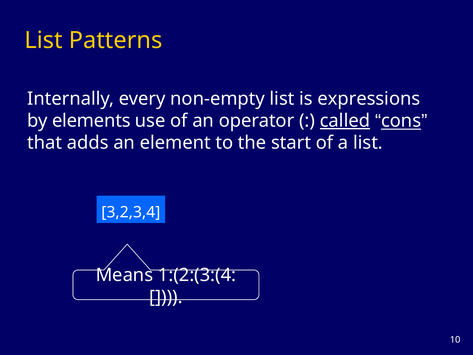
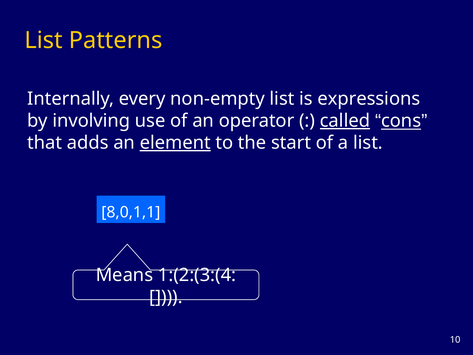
elements: elements -> involving
element underline: none -> present
3,2,3,4: 3,2,3,4 -> 8,0,1,1
